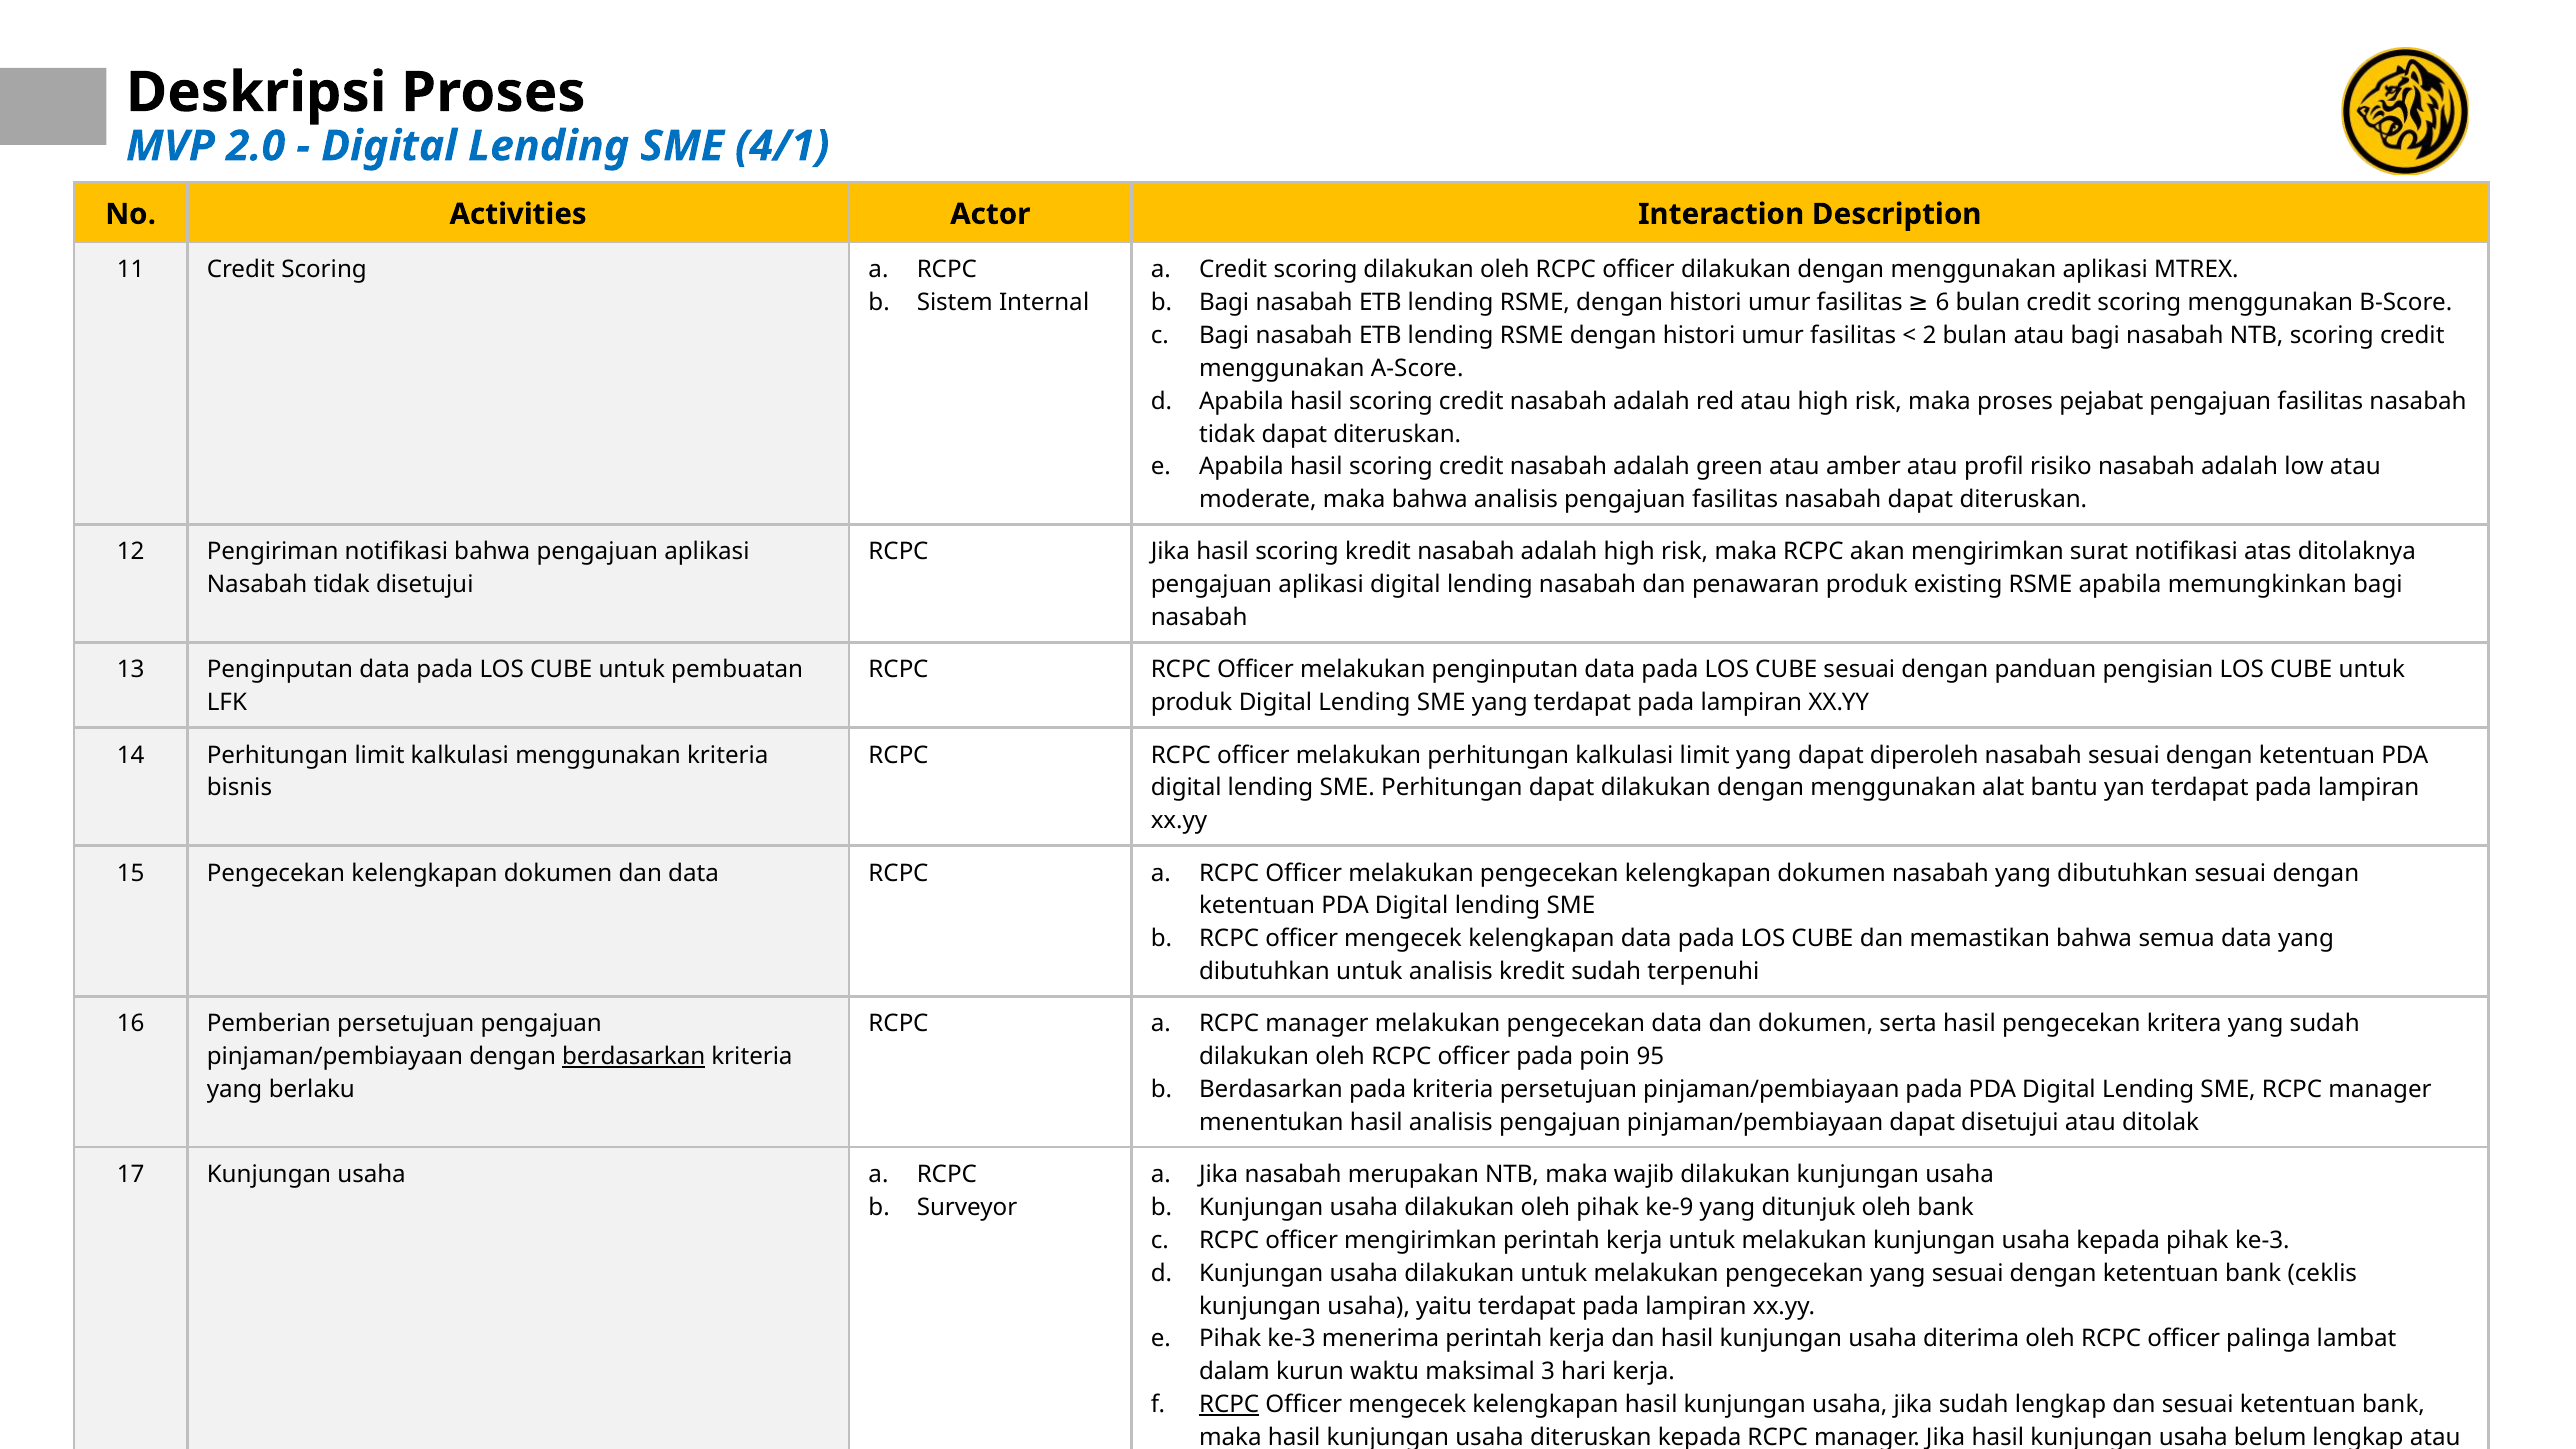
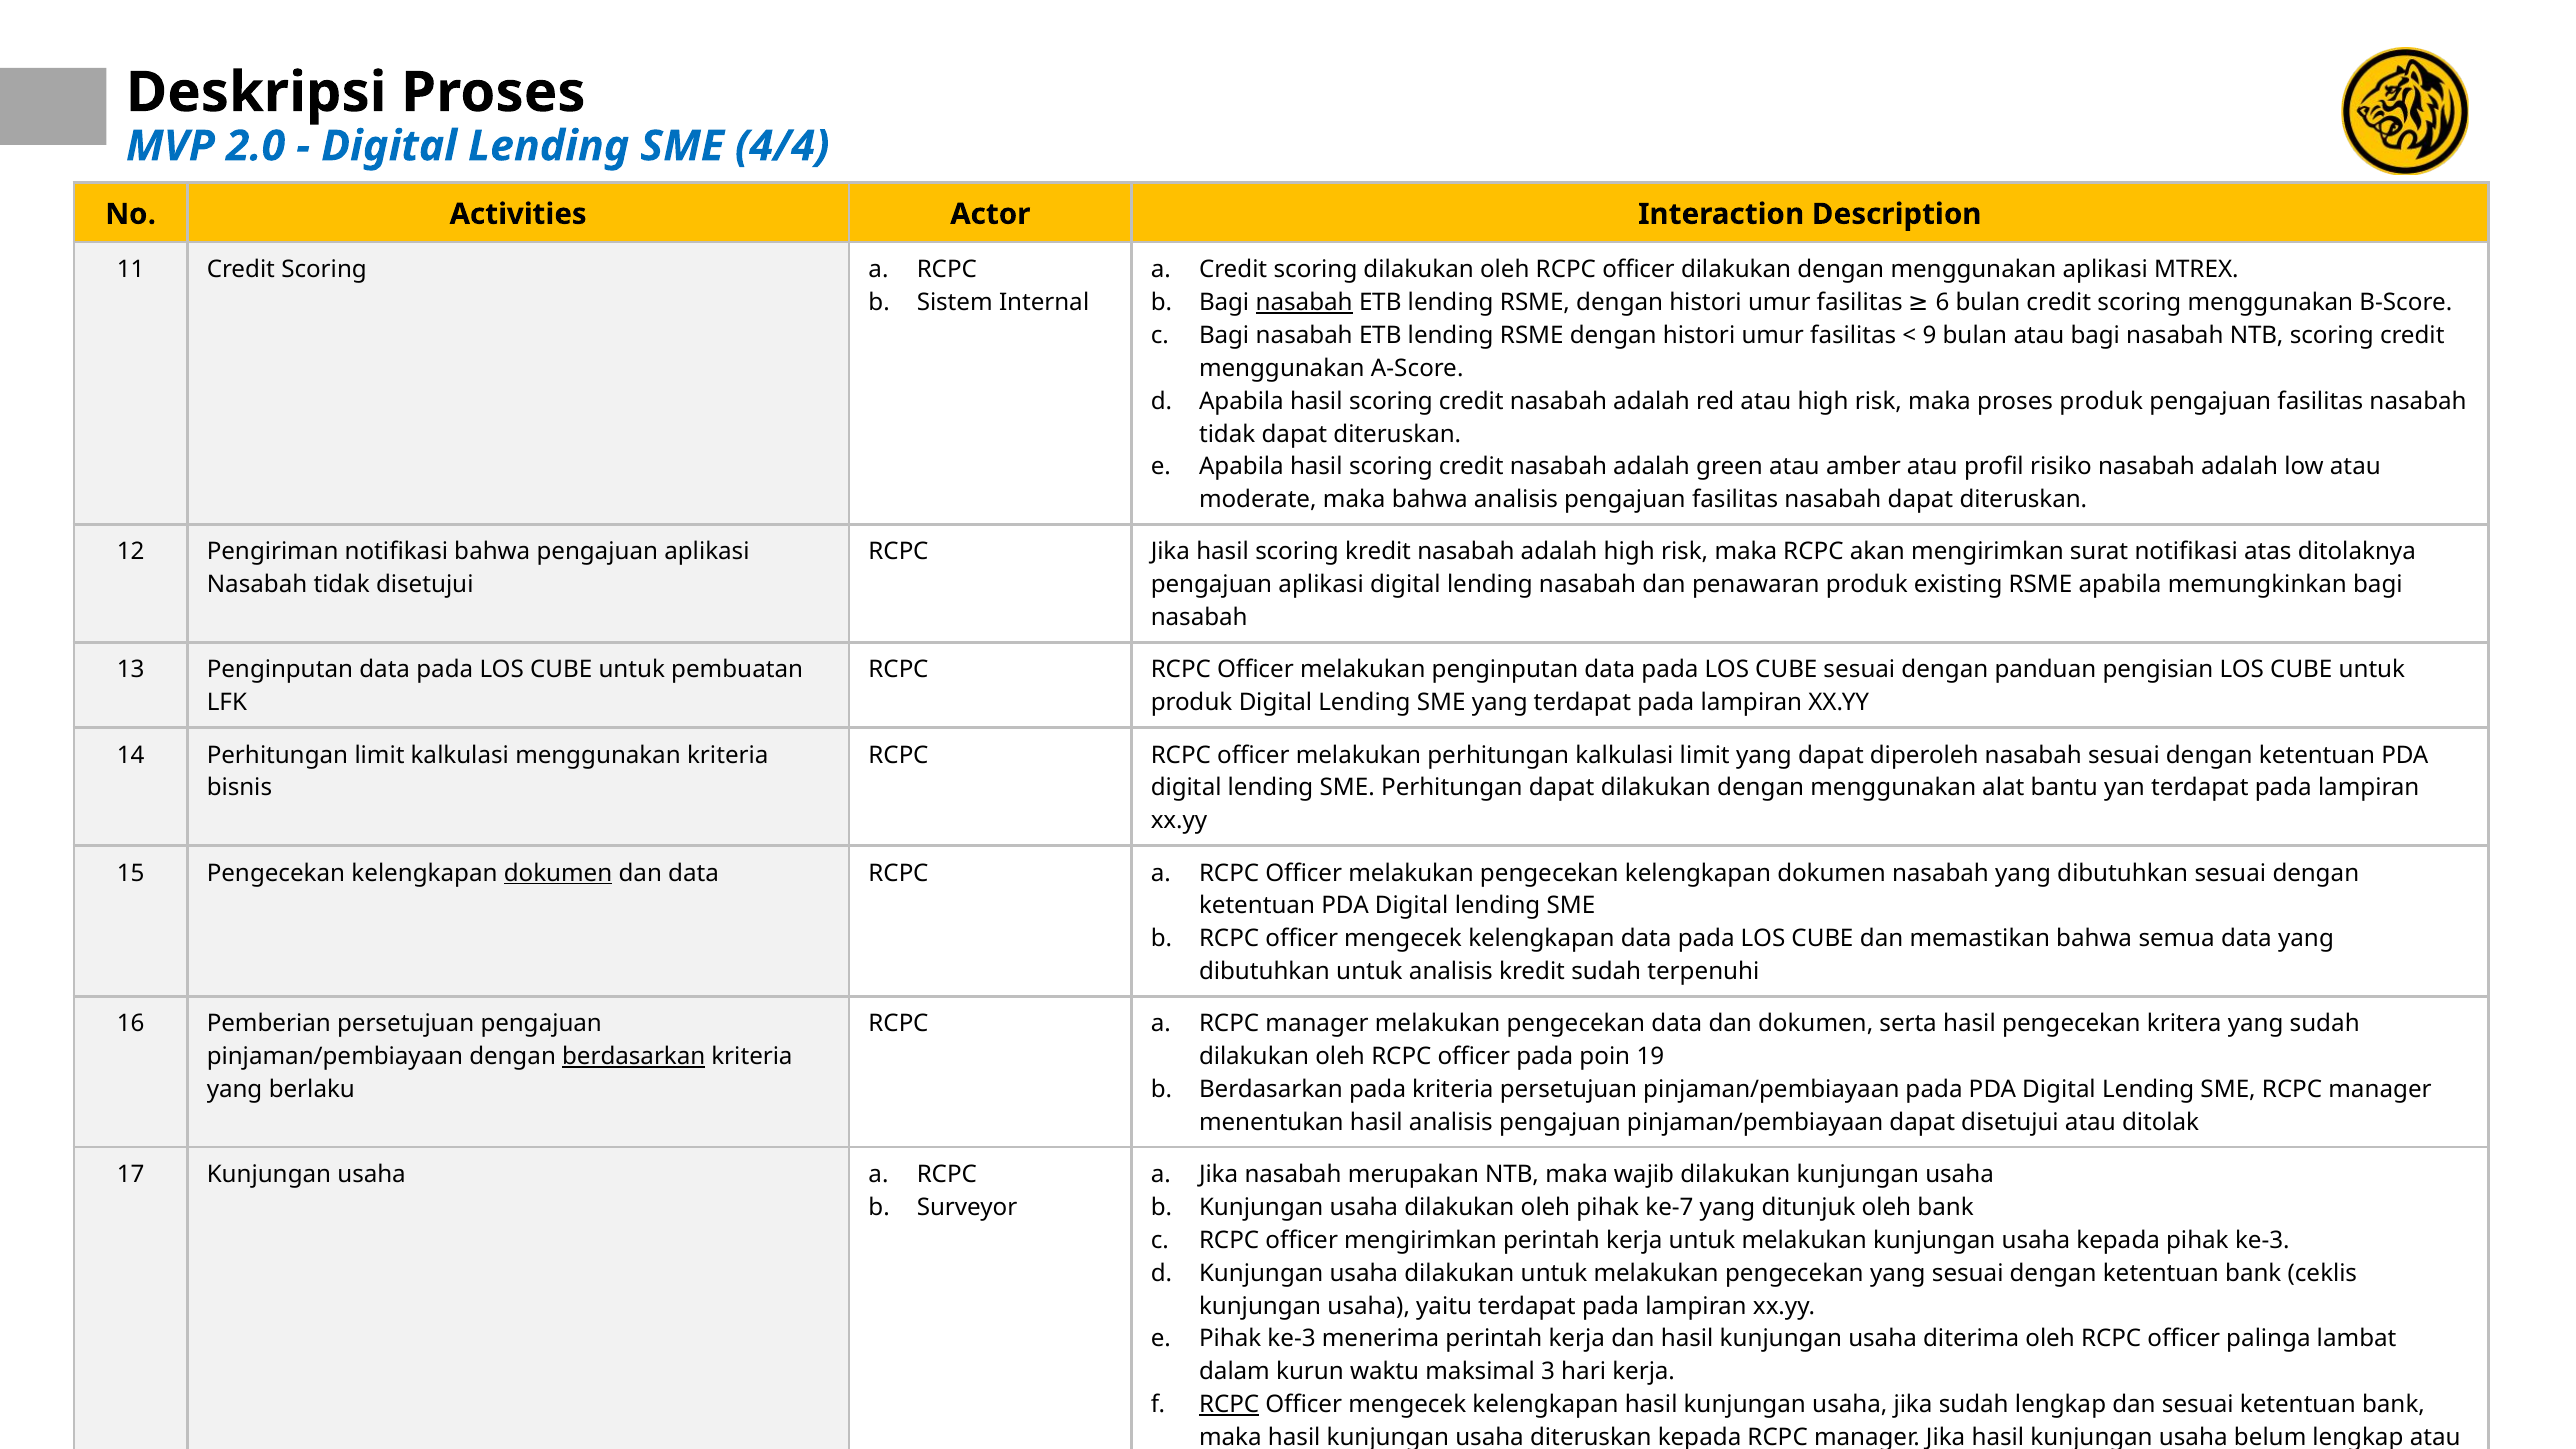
4/1: 4/1 -> 4/4
nasabah at (1304, 303) underline: none -> present
2: 2 -> 9
proses pejabat: pejabat -> produk
dokumen at (558, 873) underline: none -> present
poin 95: 95 -> 19
ke-9: ke-9 -> ke-7
